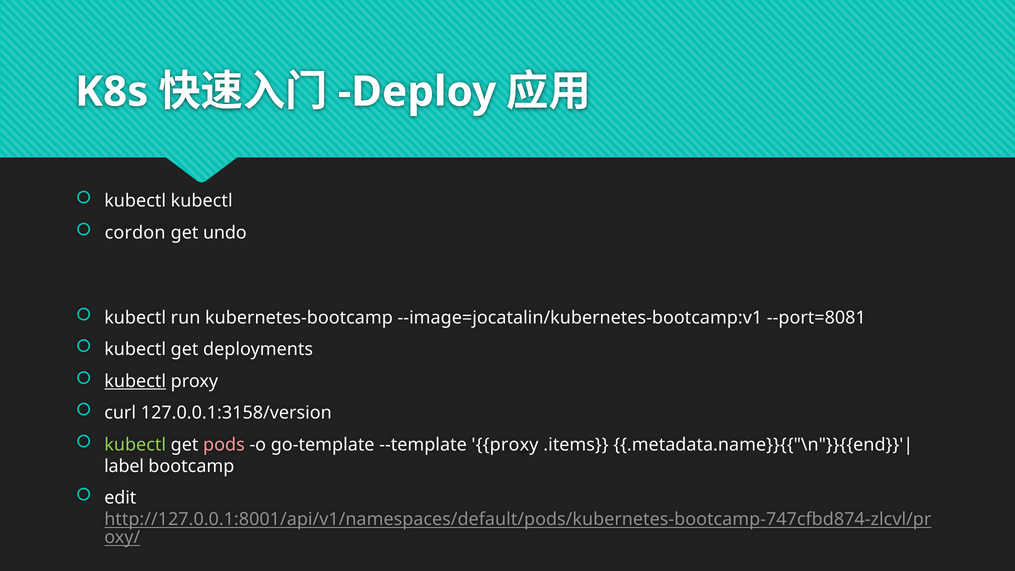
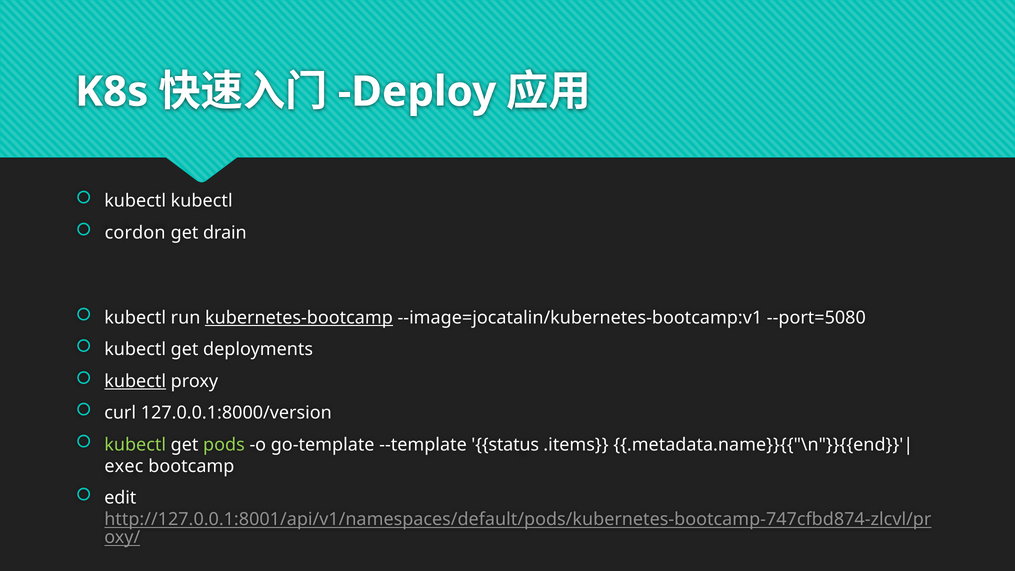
undo: undo -> drain
kubernetes-bootcamp underline: none -> present
--port=8081: --port=8081 -> --port=5080
127.0.0.1:3158/version: 127.0.0.1:3158/version -> 127.0.0.1:8000/version
pods colour: pink -> light green
--template proxy: proxy -> status
label: label -> exec
